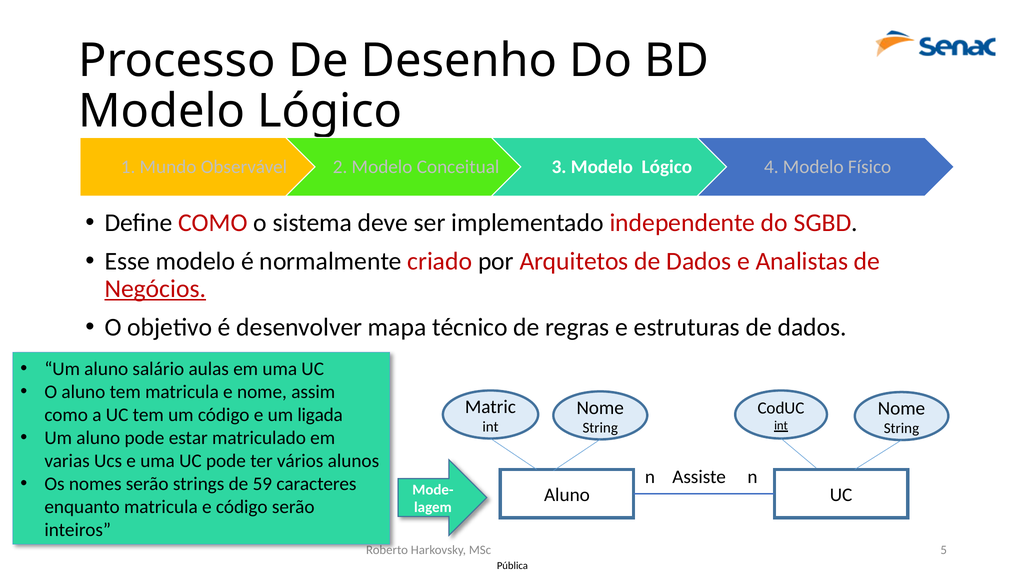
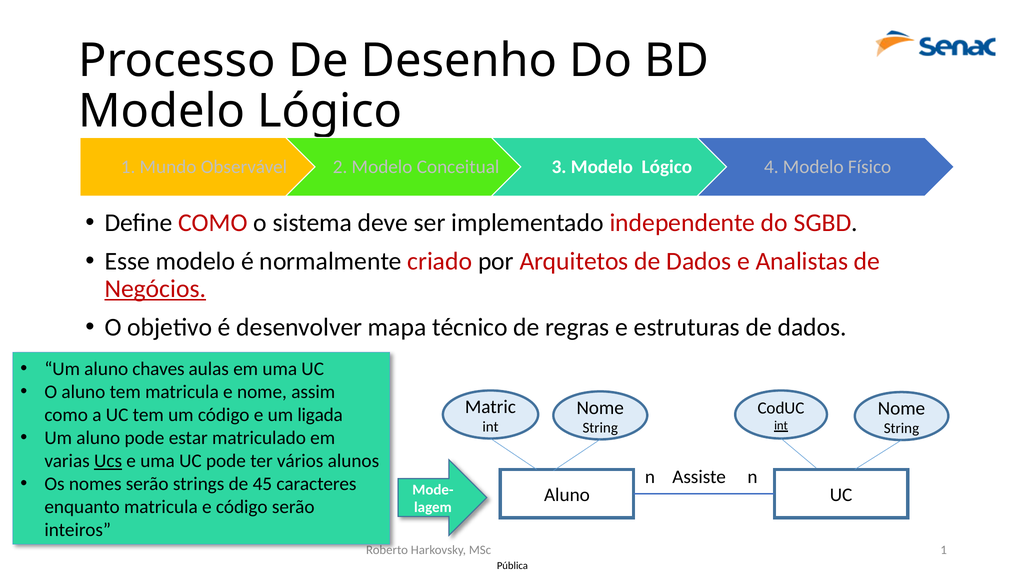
salário: salário -> chaves
Ucs underline: none -> present
59: 59 -> 45
MSc 5: 5 -> 1
